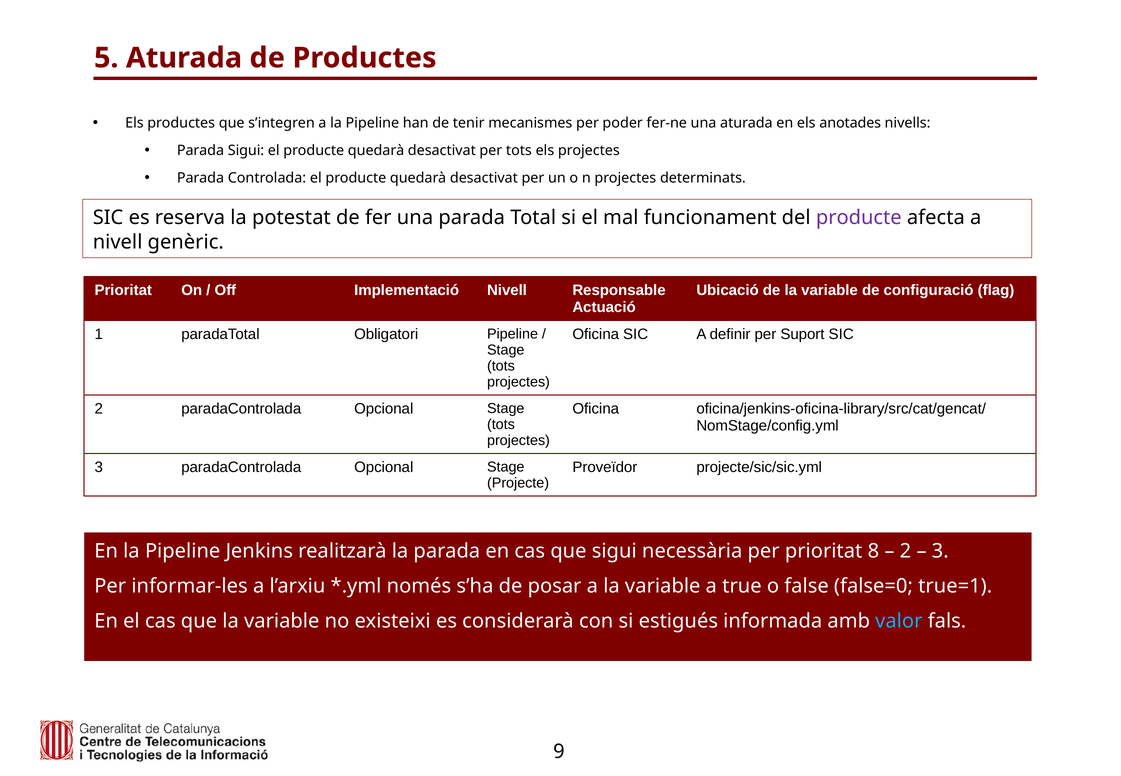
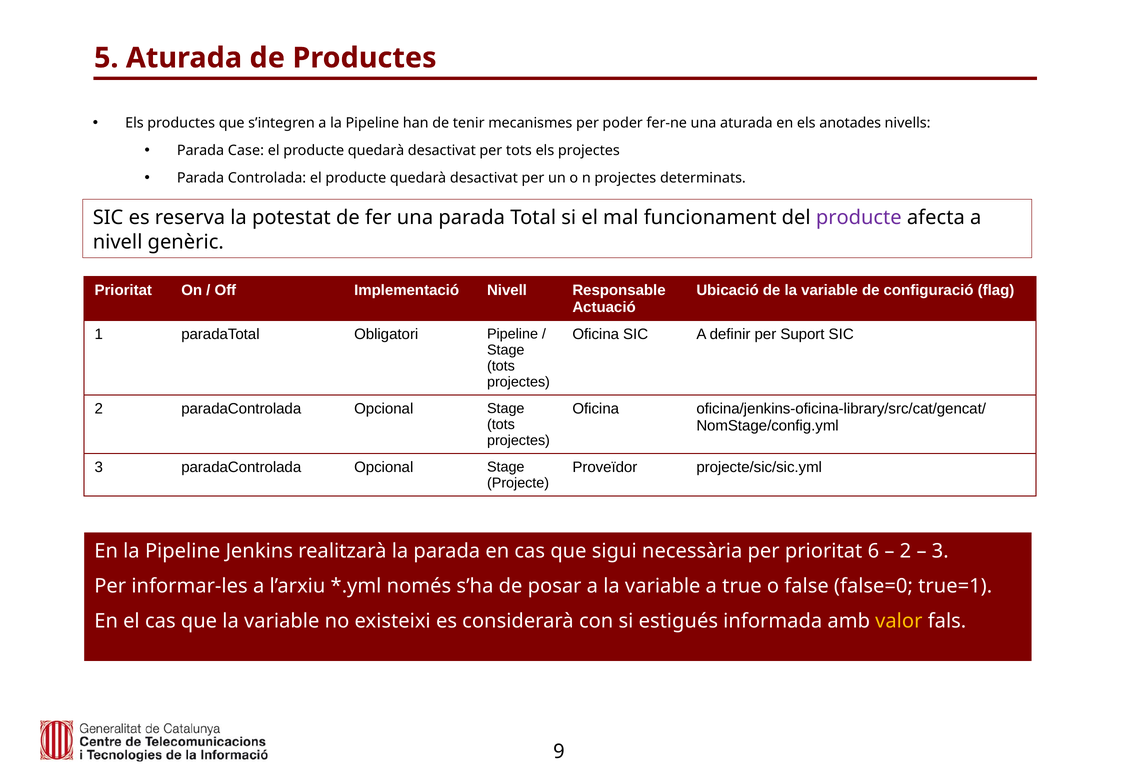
Parada Sigui: Sigui -> Case
8: 8 -> 6
valor colour: light blue -> yellow
